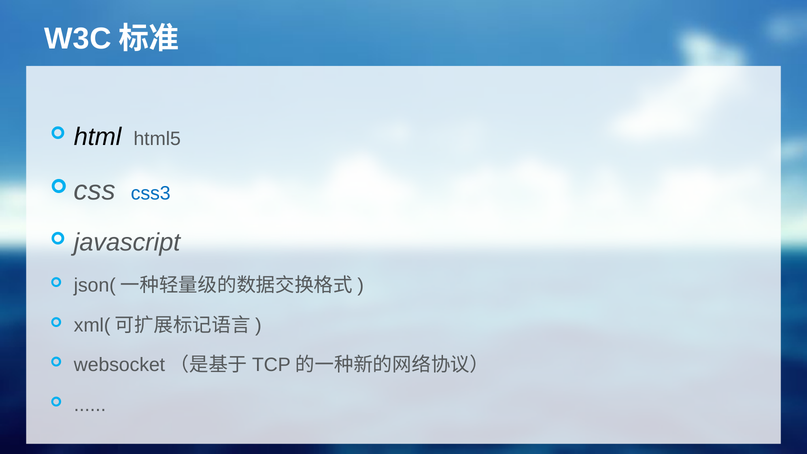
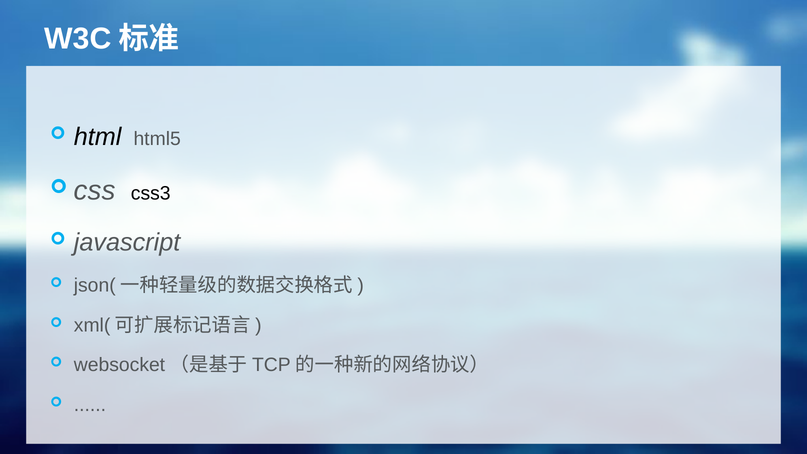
css3 colour: blue -> black
